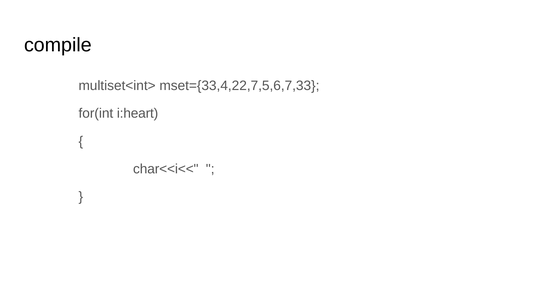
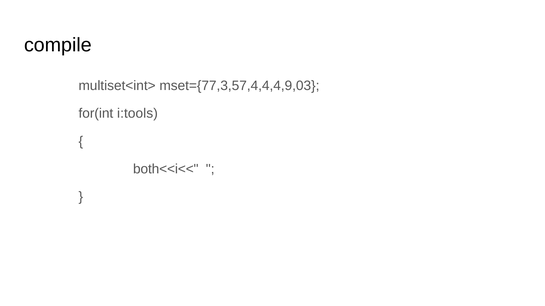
mset={33,4,22,7,5,6,7,33: mset={33,4,22,7,5,6,7,33 -> mset={77,3,57,4,4,4,9,03
i:heart: i:heart -> i:tools
char<<i<<: char<<i<< -> both<<i<<
